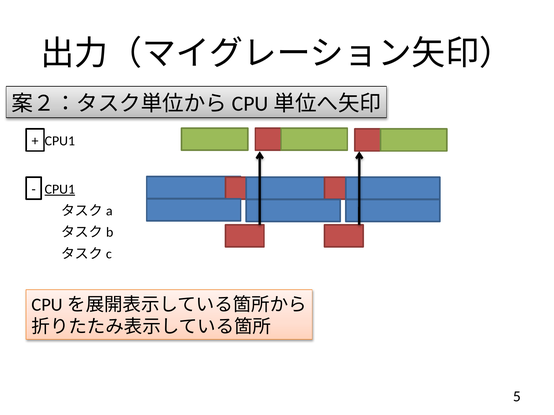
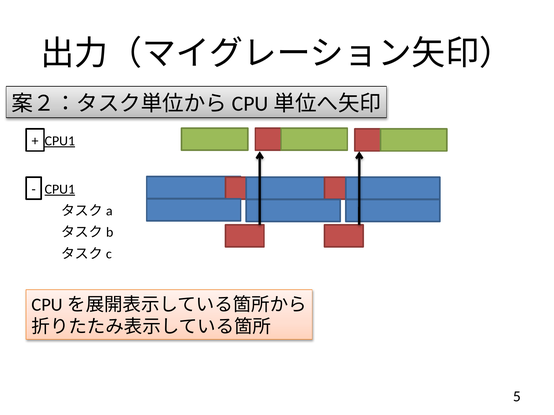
CPU1 at (60, 141) underline: none -> present
